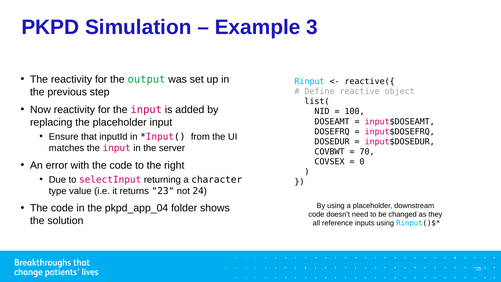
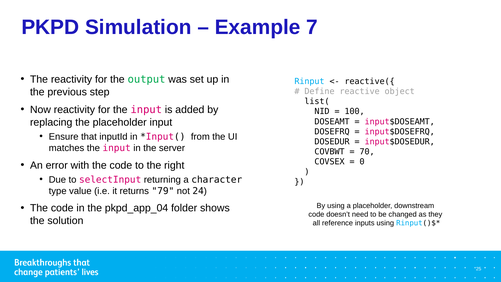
3: 3 -> 7
23: 23 -> 79
